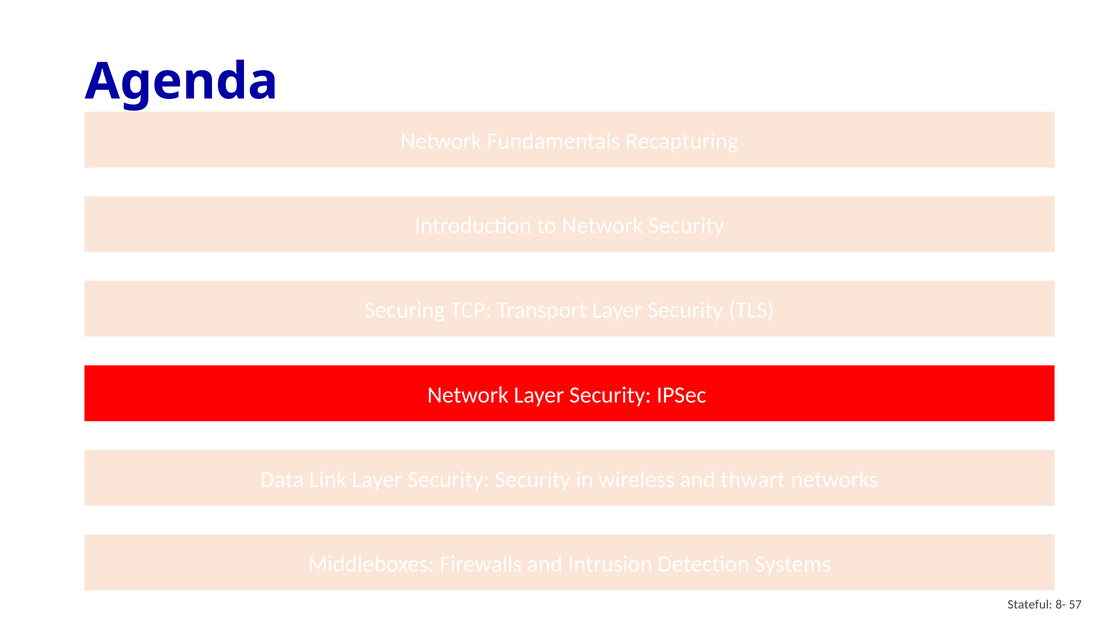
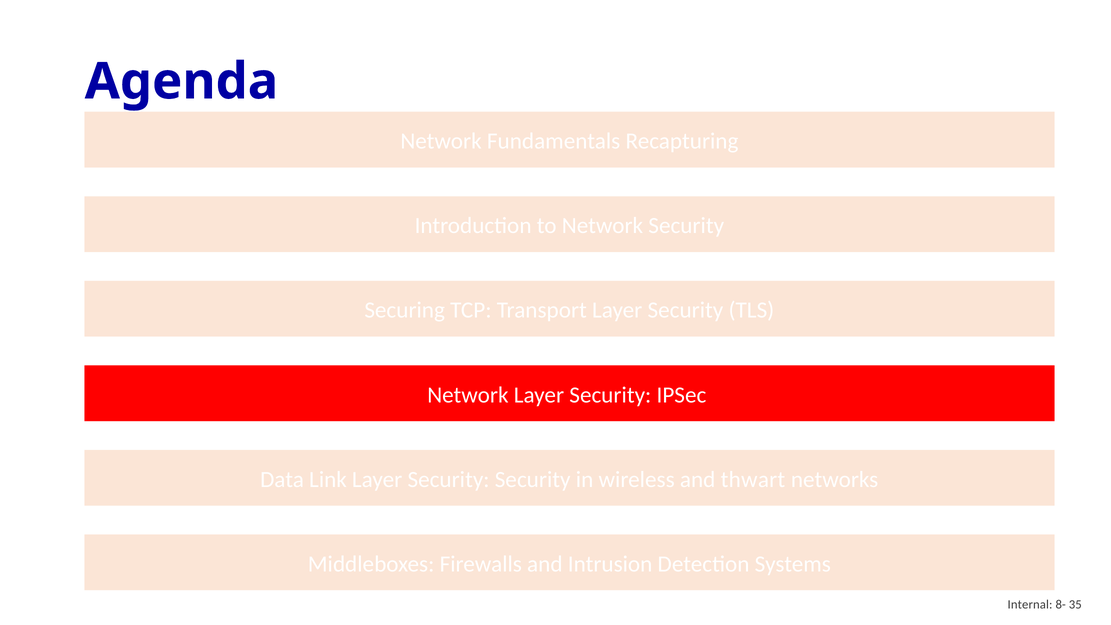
Stateful: Stateful -> Internal
57: 57 -> 35
